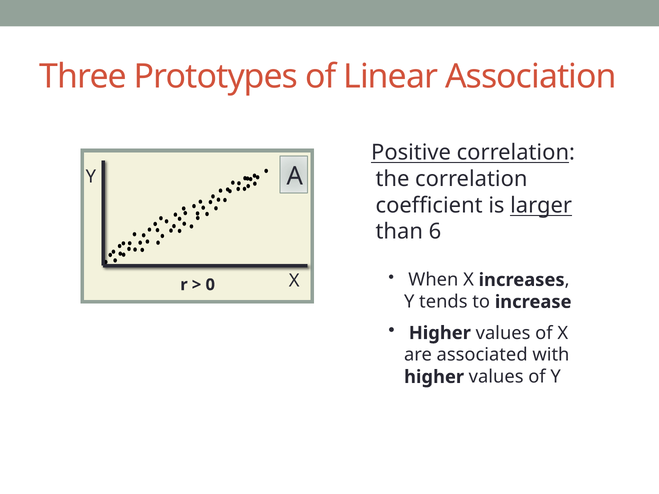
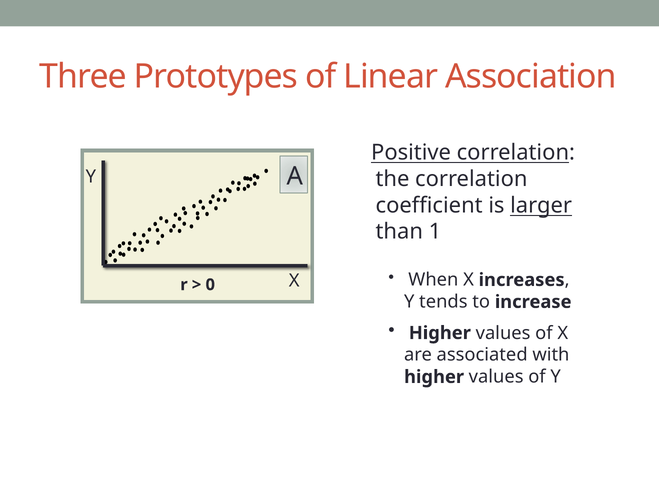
6: 6 -> 1
